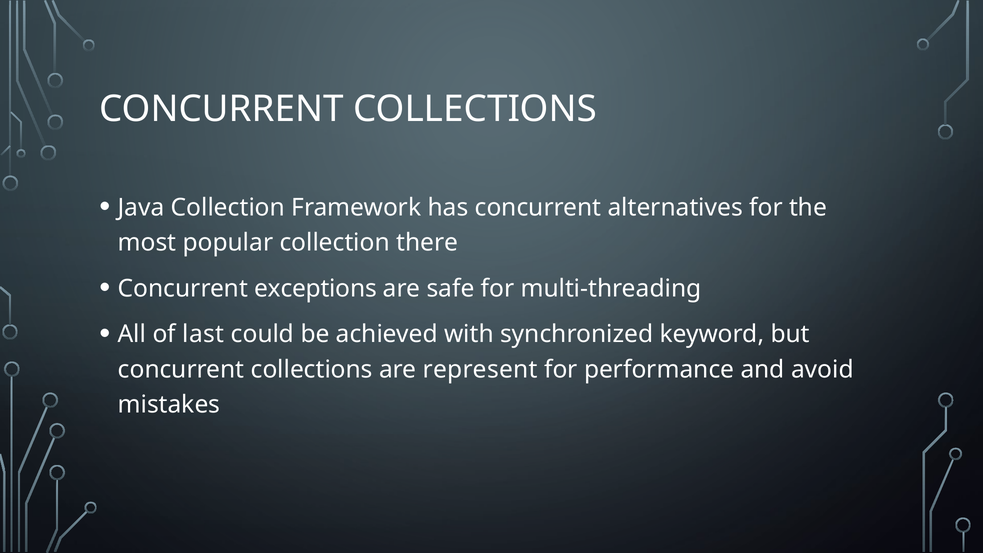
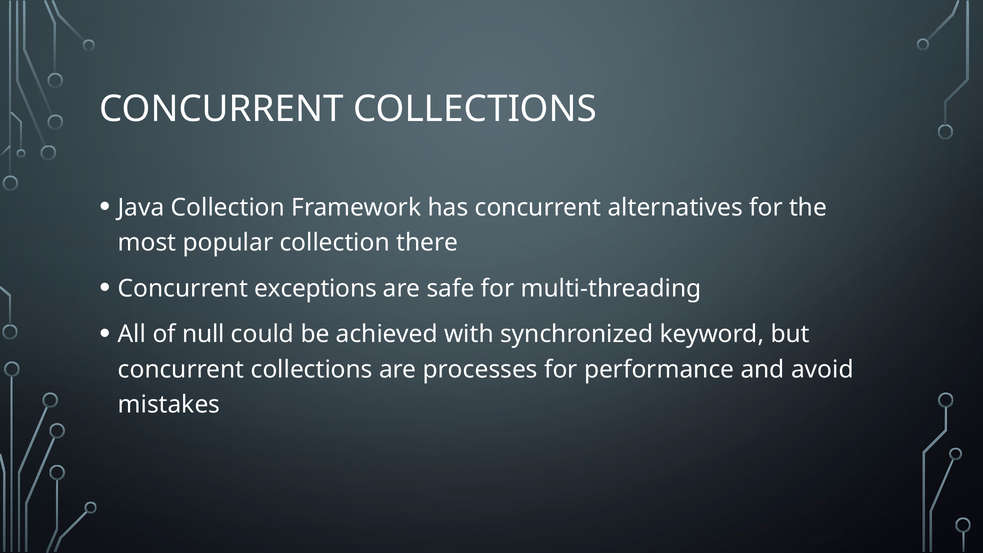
last: last -> null
represent: represent -> processes
